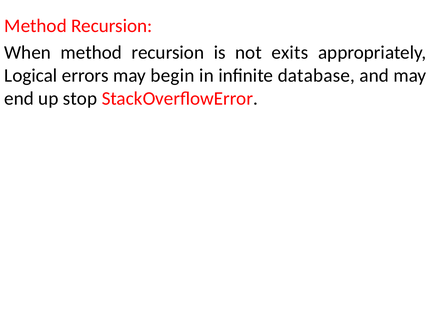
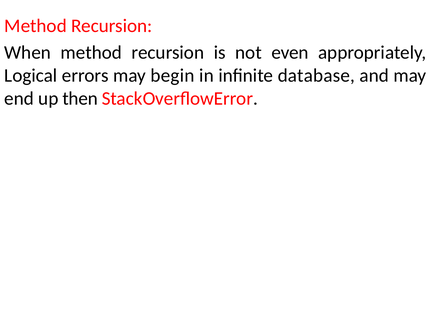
exits: exits -> even
stop: stop -> then
